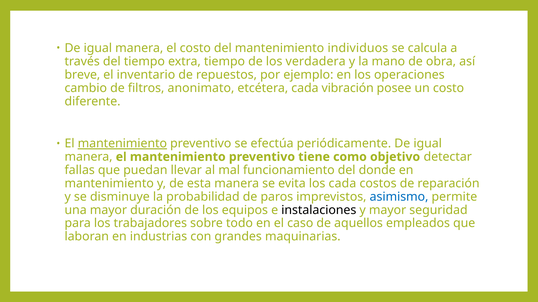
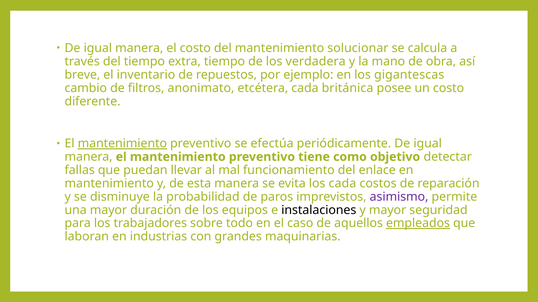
individuos: individuos -> solucionar
operaciones: operaciones -> gigantescas
vibración: vibración -> británica
donde: donde -> enlace
asimismo colour: blue -> purple
empleados underline: none -> present
